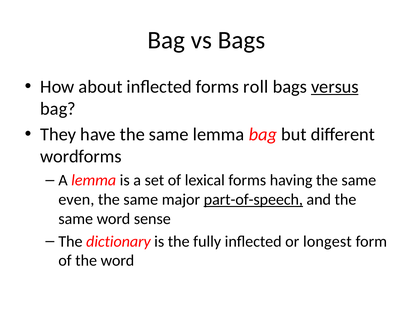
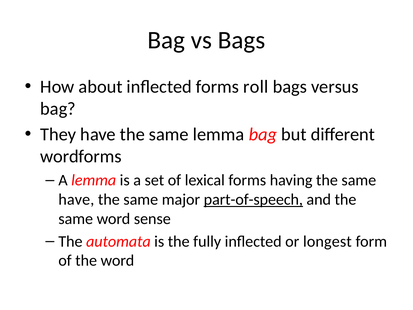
versus underline: present -> none
even at (76, 199): even -> have
dictionary: dictionary -> automata
